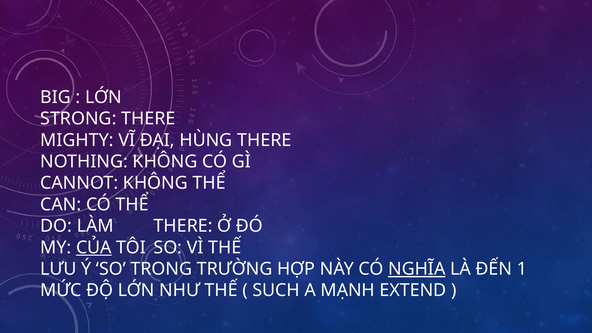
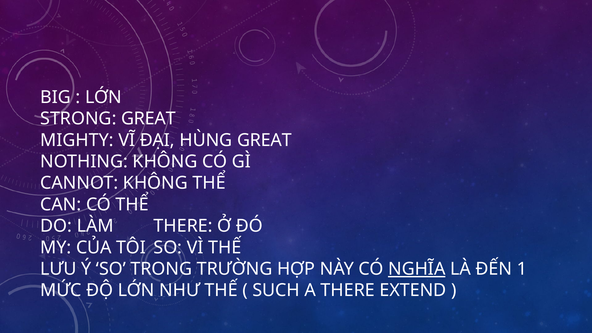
STRONG THERE: THERE -> GREAT
HÙNG THERE: THERE -> GREAT
CỦA underline: present -> none
A MẠNH: MẠNH -> THERE
